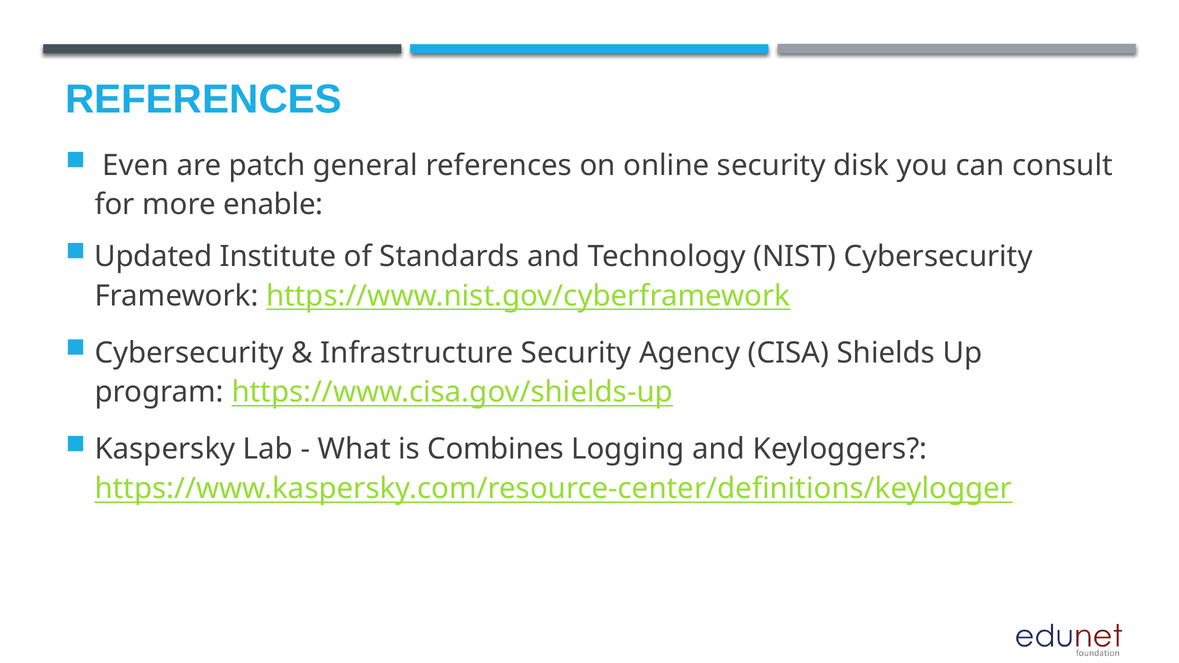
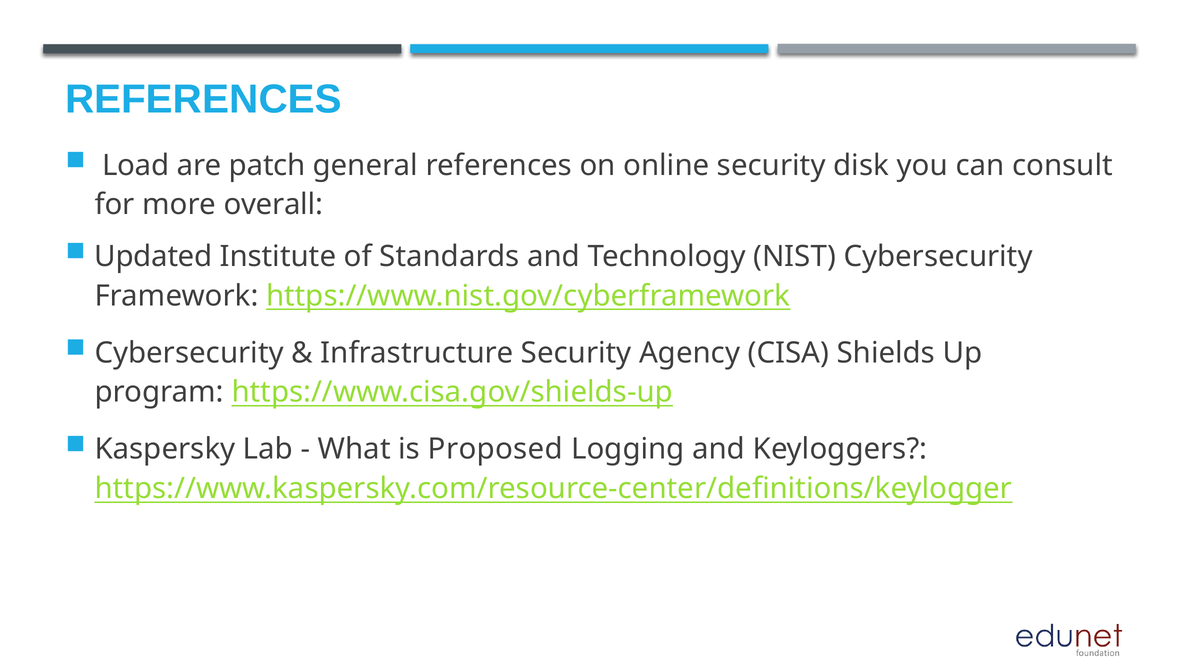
Even: Even -> Load
enable: enable -> overall
Combines: Combines -> Proposed
